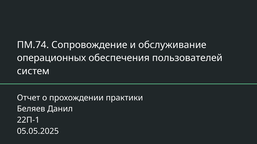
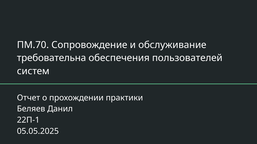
ПМ.74: ПМ.74 -> ПМ.70
операционных: операционных -> требовательна
